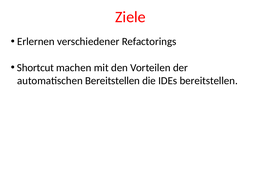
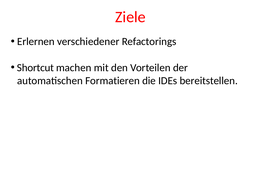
automatischen Bereitstellen: Bereitstellen -> Formatieren
